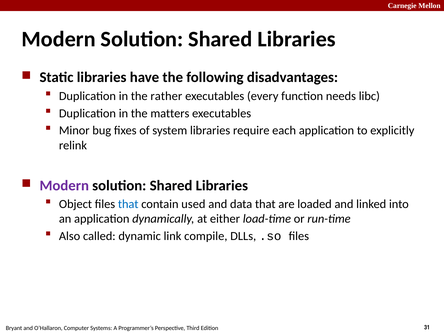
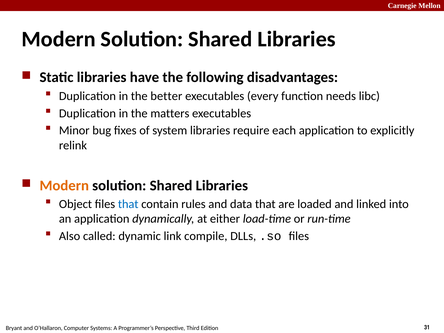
rather: rather -> better
Modern at (64, 185) colour: purple -> orange
used: used -> rules
